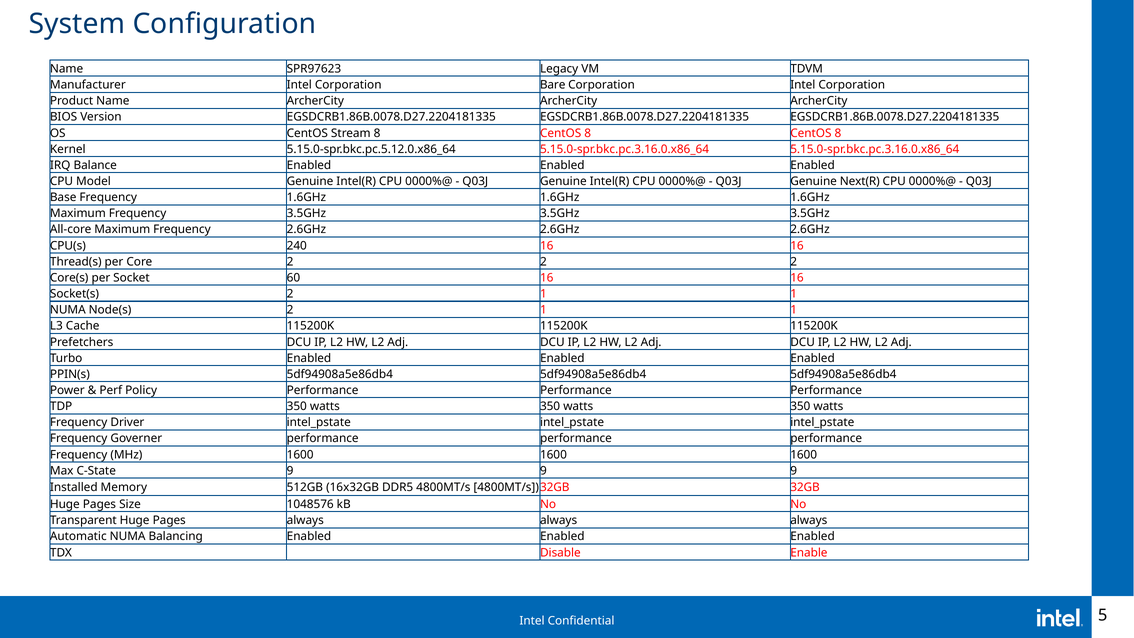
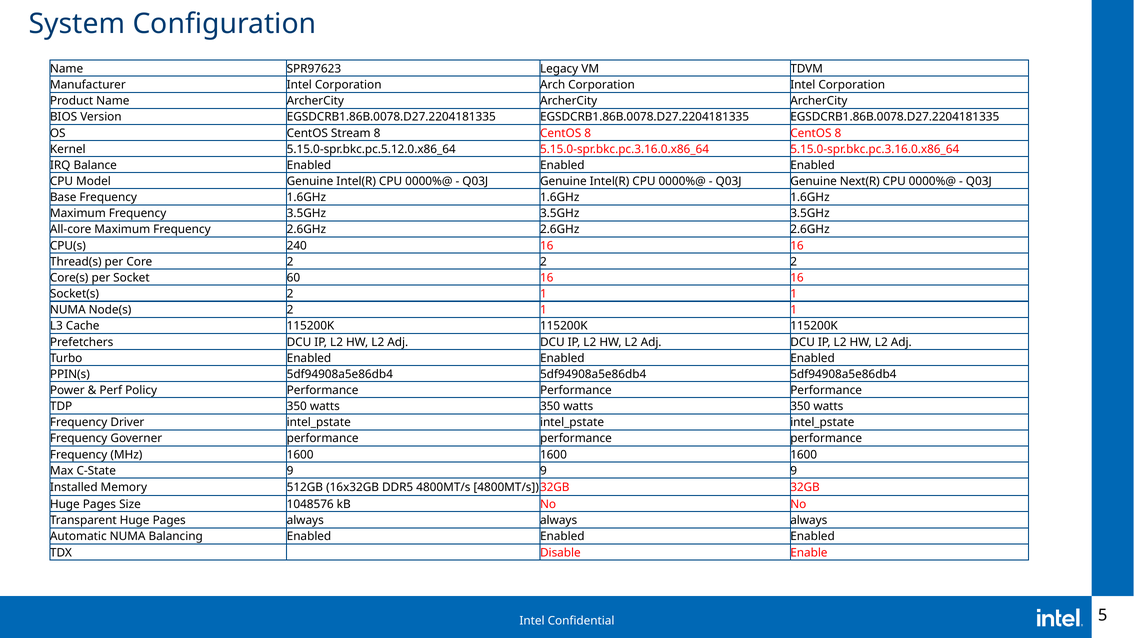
Bare: Bare -> Arch
